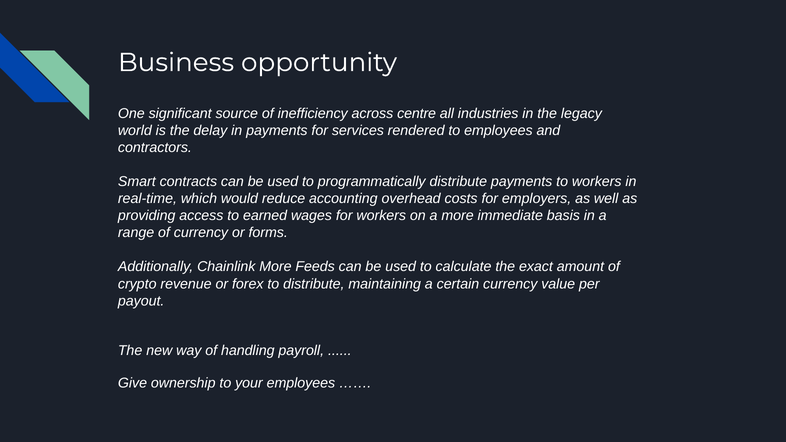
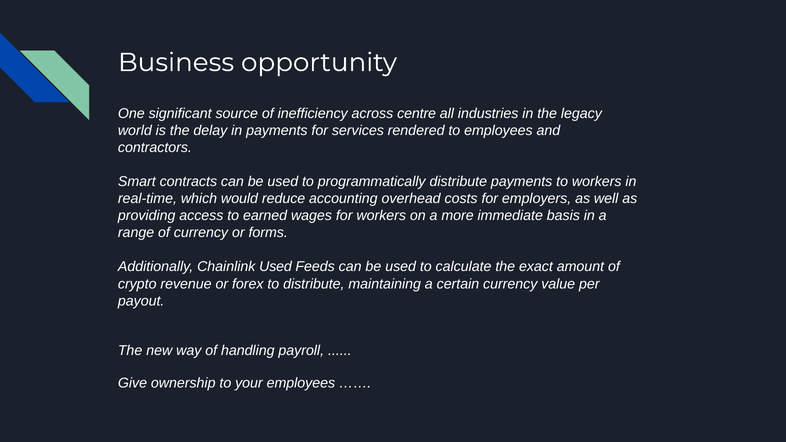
Chainlink More: More -> Used
